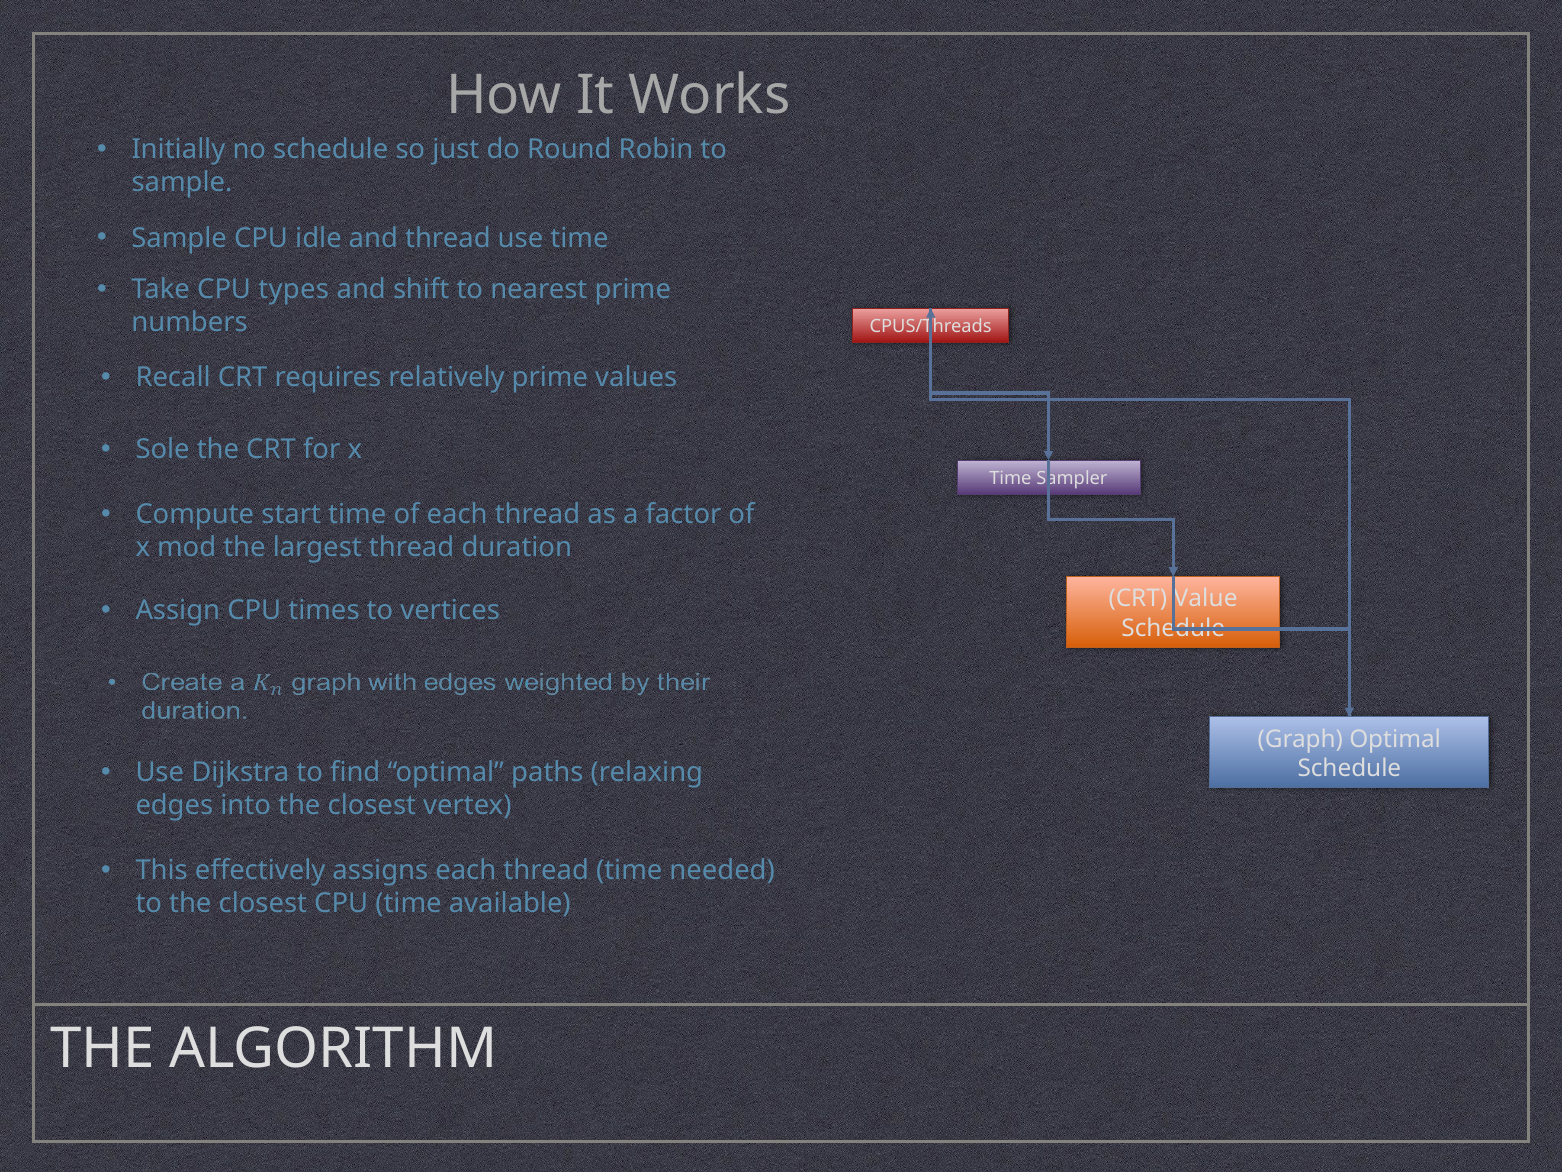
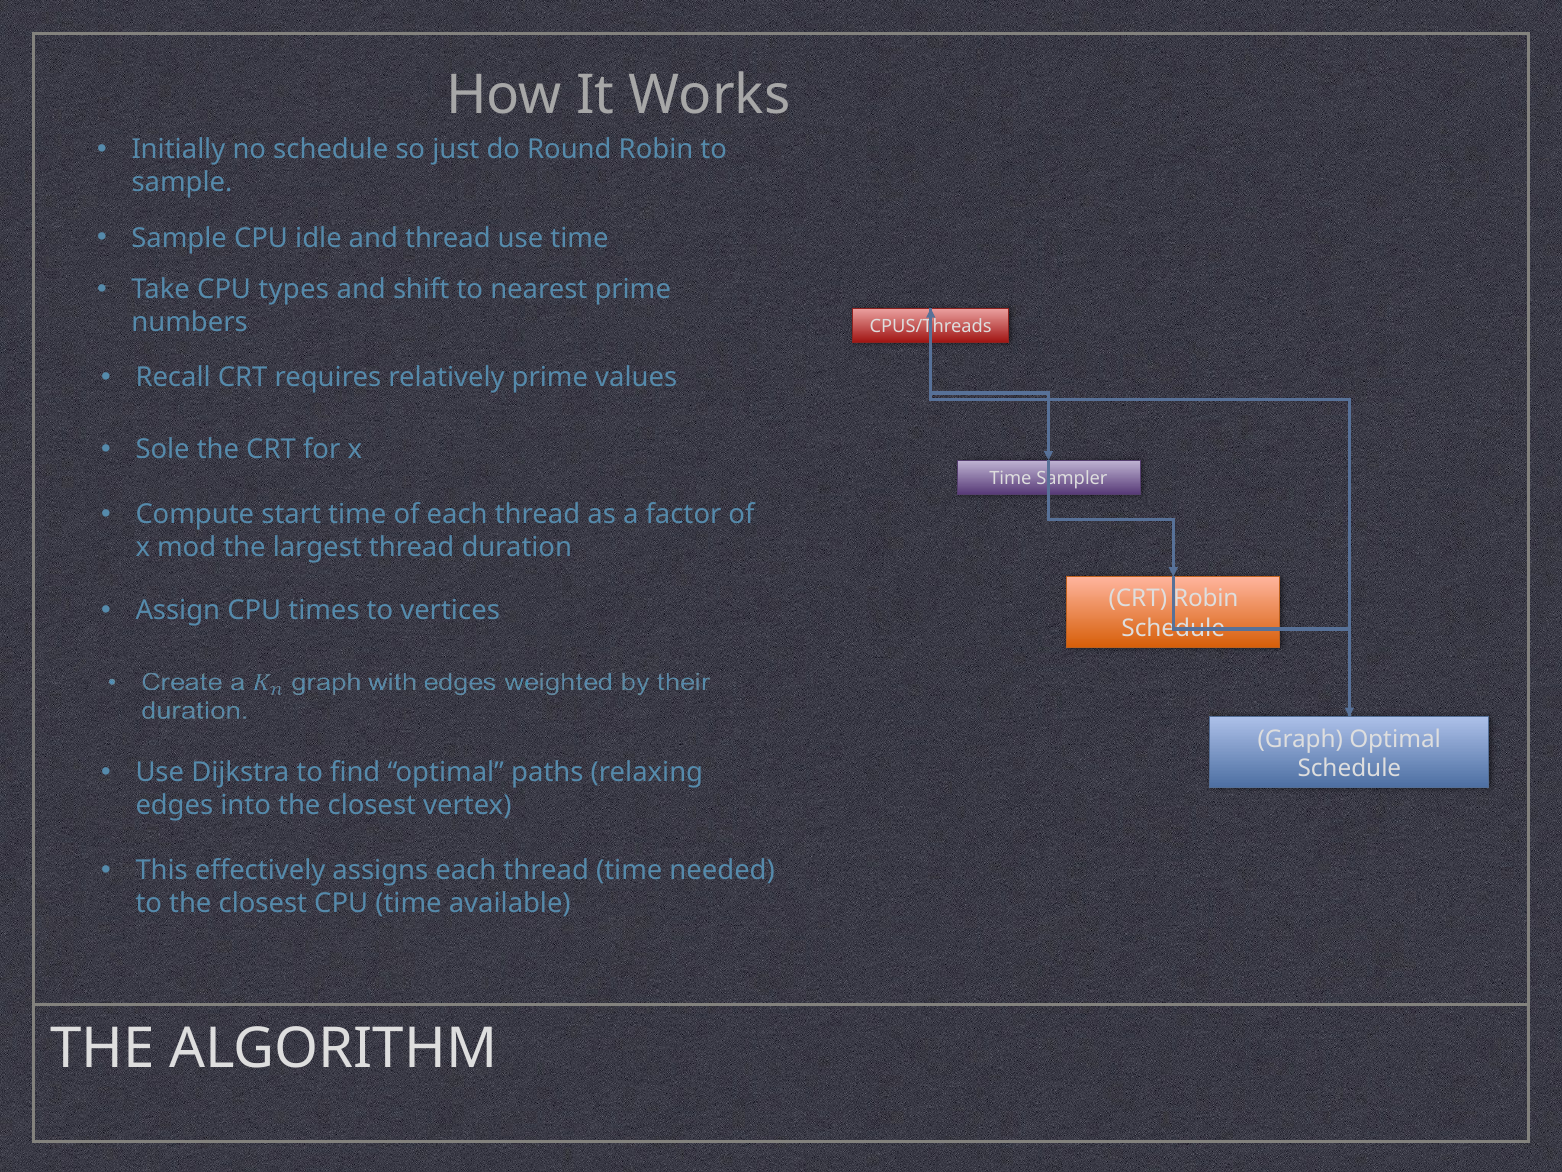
CRT Value: Value -> Robin
